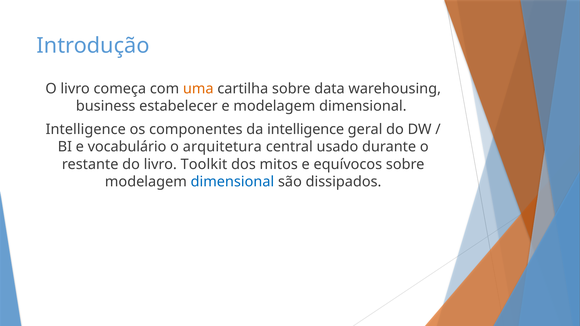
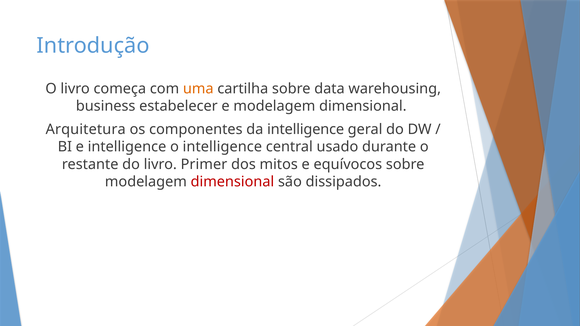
Intelligence at (86, 130): Intelligence -> Arquitetura
e vocabulário: vocabulário -> intelligence
o arquitetura: arquitetura -> intelligence
Toolkit: Toolkit -> Primer
dimensional at (232, 182) colour: blue -> red
